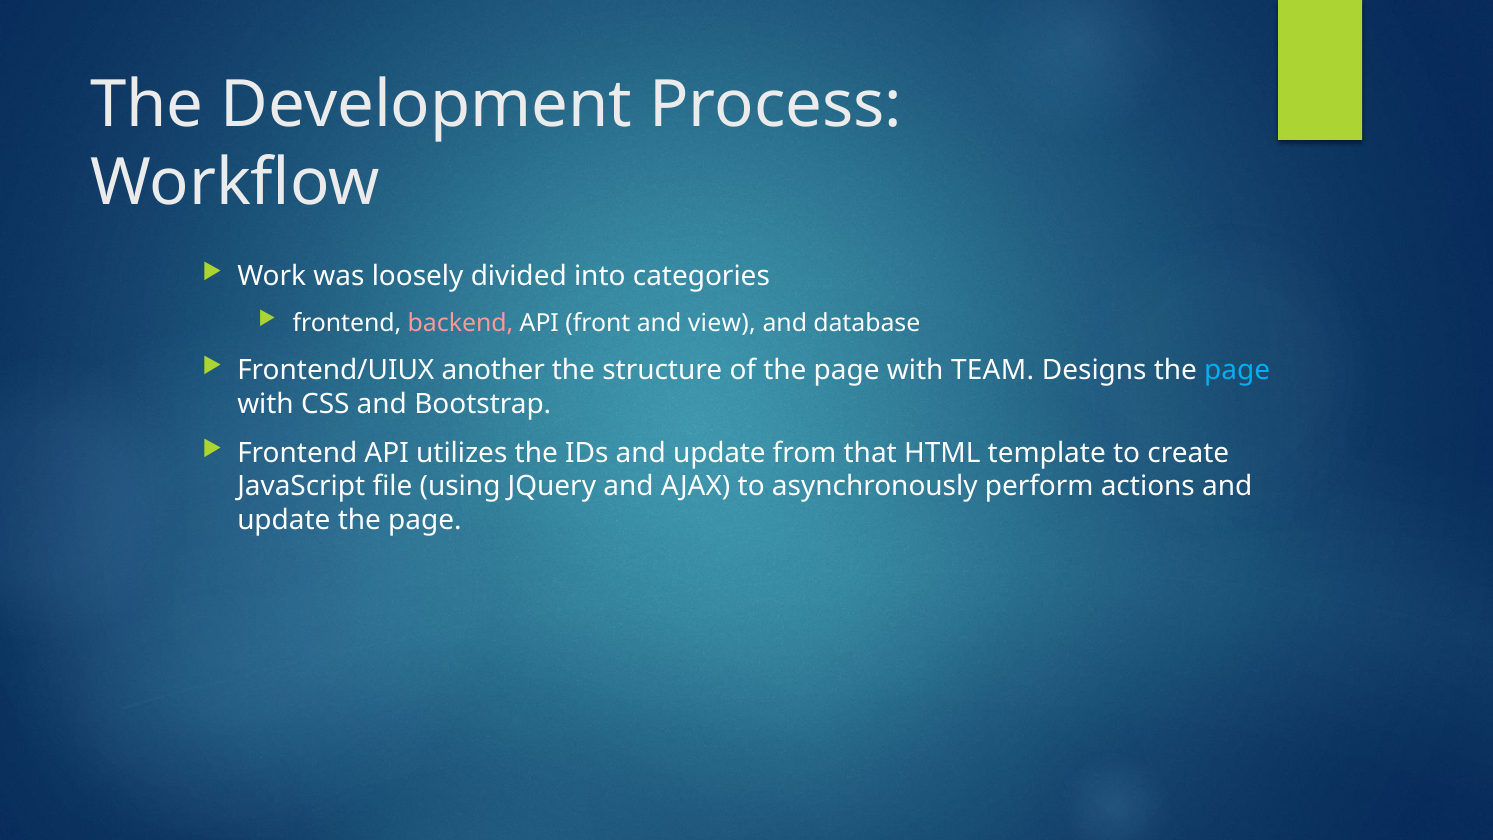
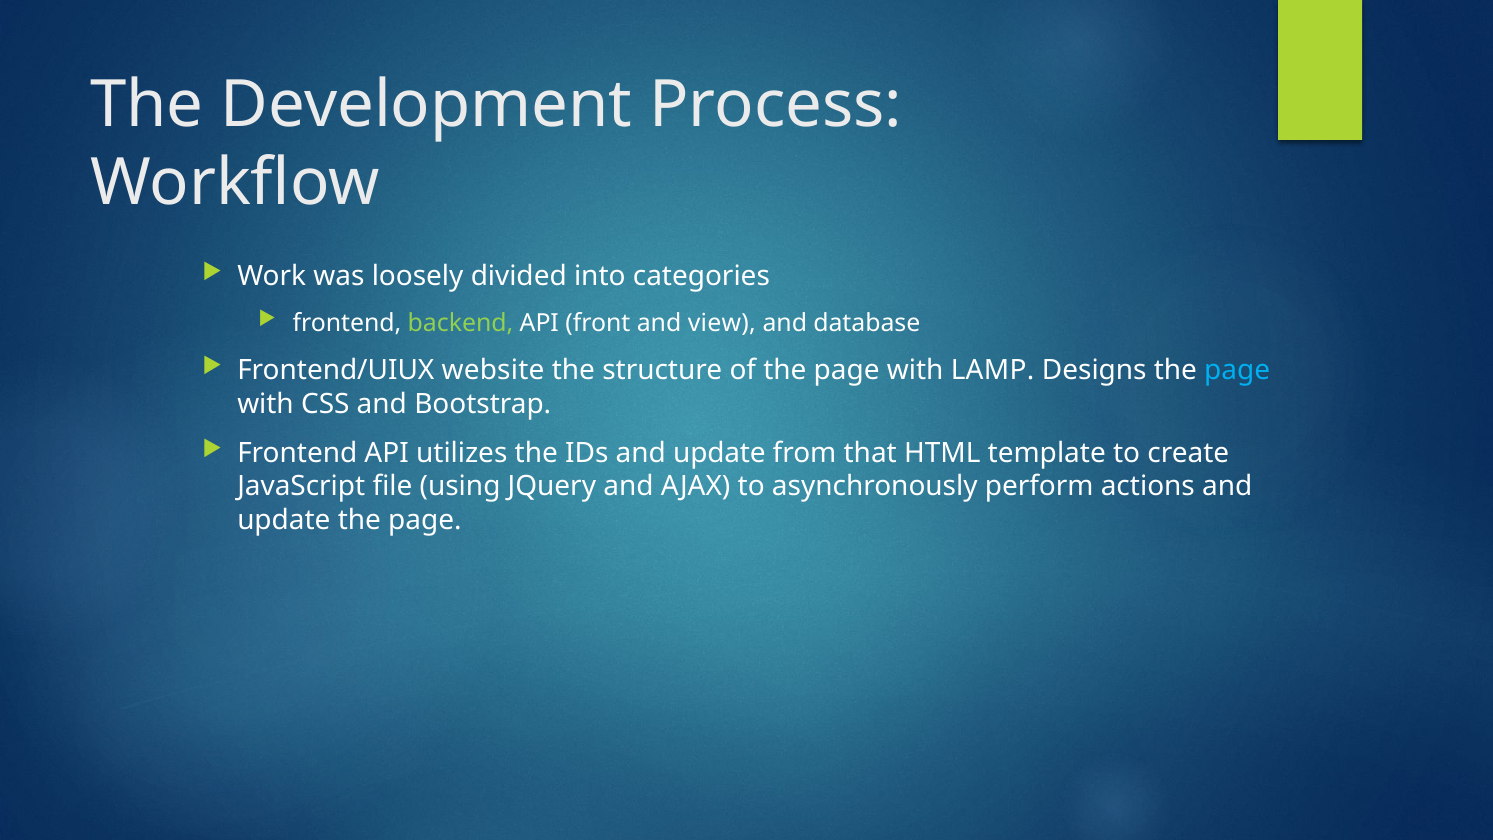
backend colour: pink -> light green
another: another -> website
TEAM: TEAM -> LAMP
